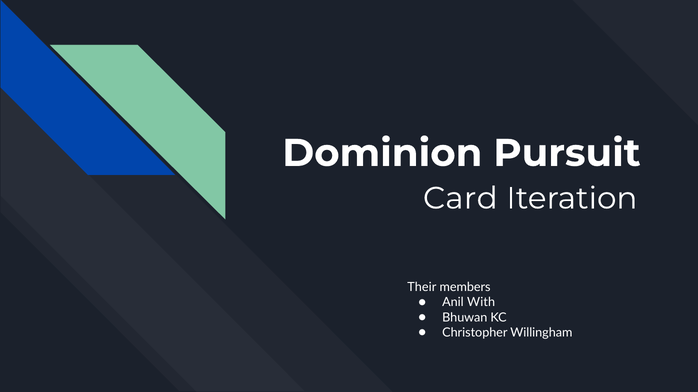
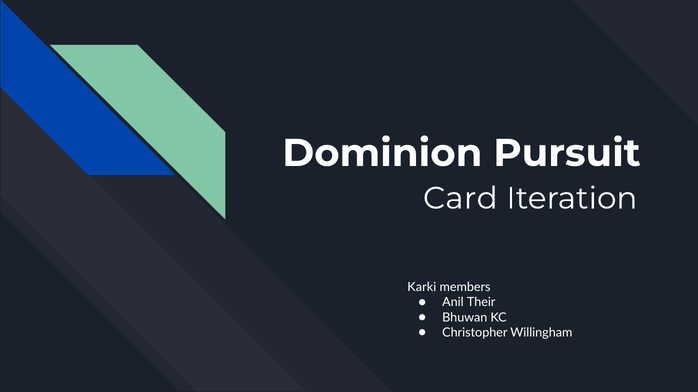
Their: Their -> Karki
With: With -> Their
